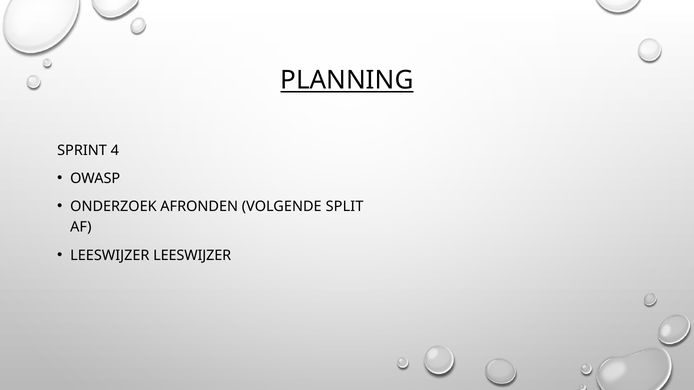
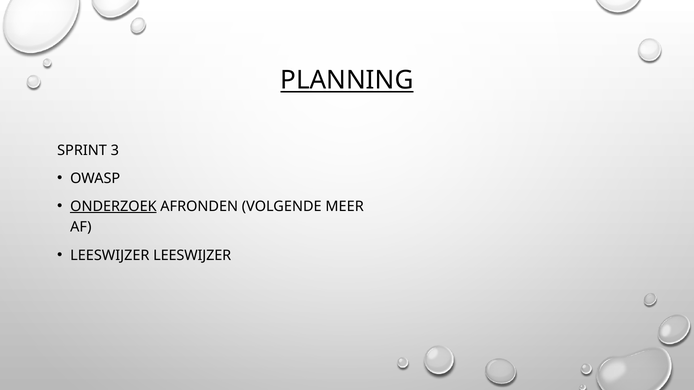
4: 4 -> 3
ONDERZOEK underline: none -> present
SPLIT: SPLIT -> MEER
